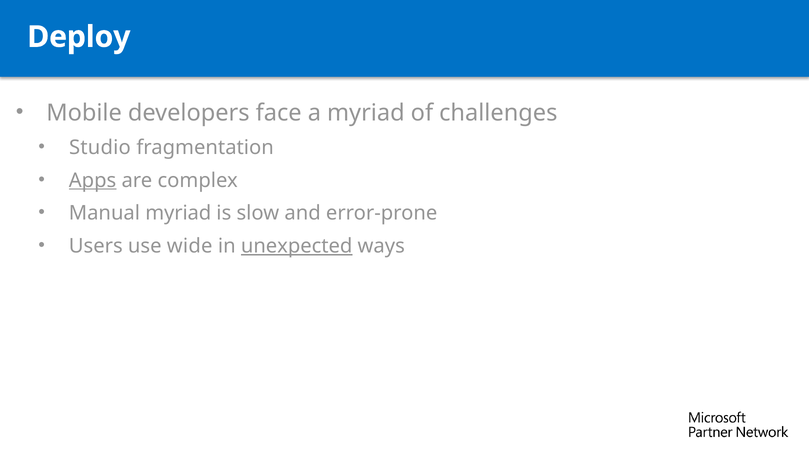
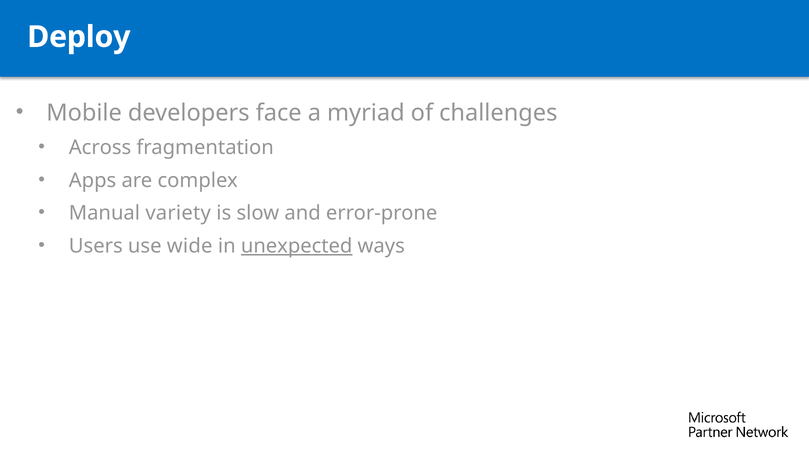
Studio: Studio -> Across
Apps underline: present -> none
Manual myriad: myriad -> variety
